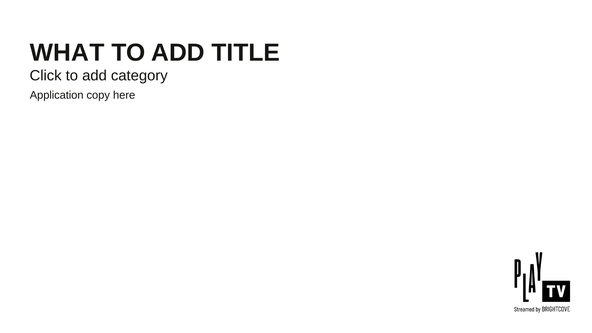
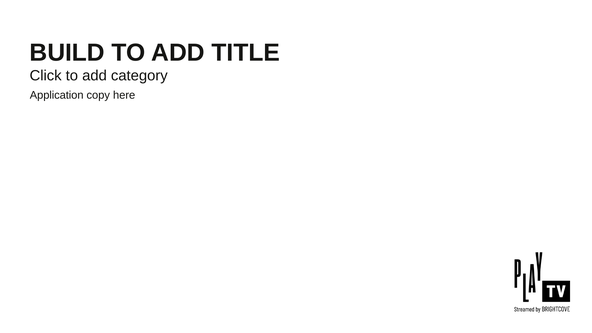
WHAT: WHAT -> BUILD
